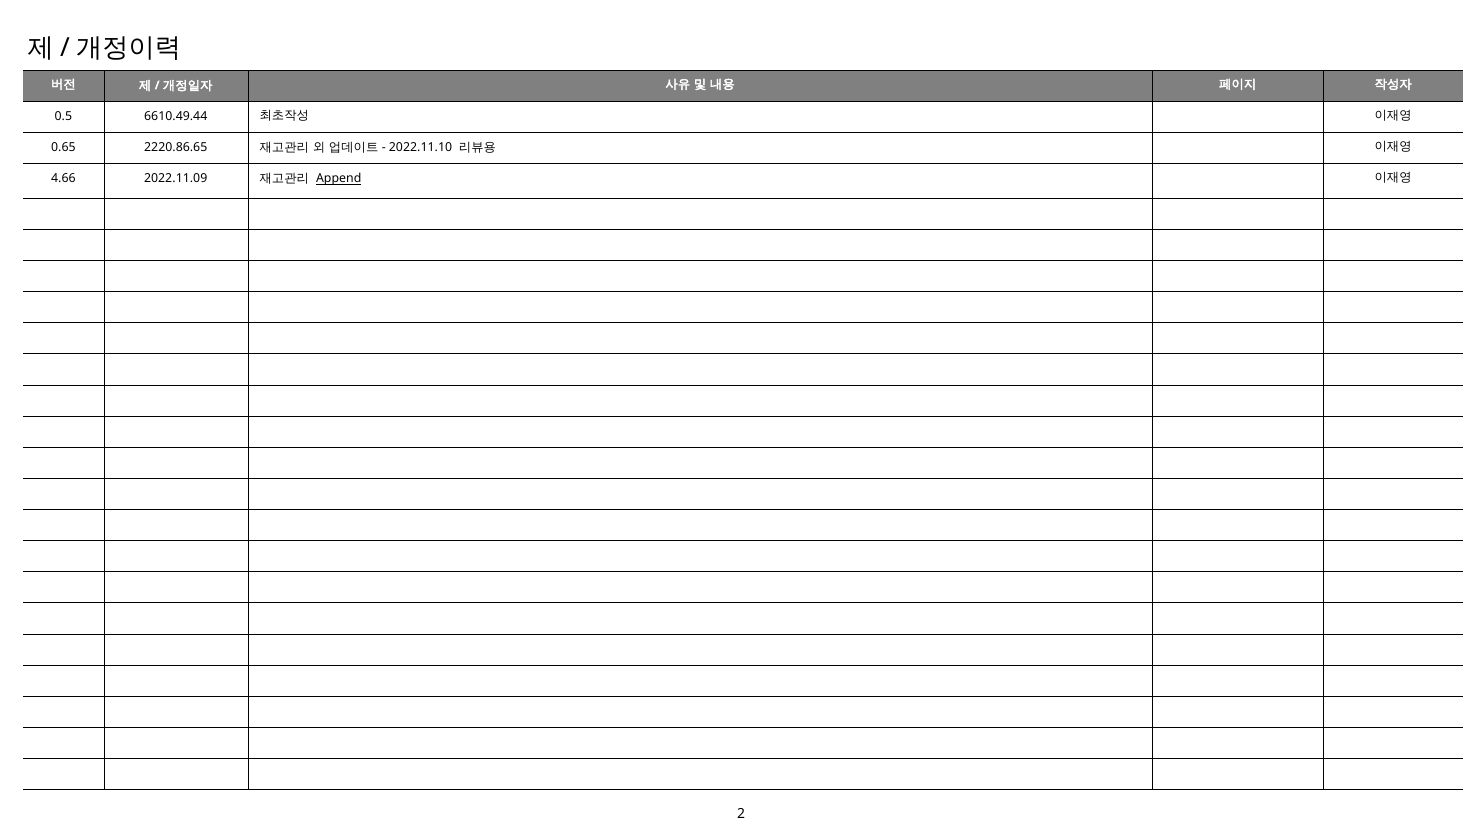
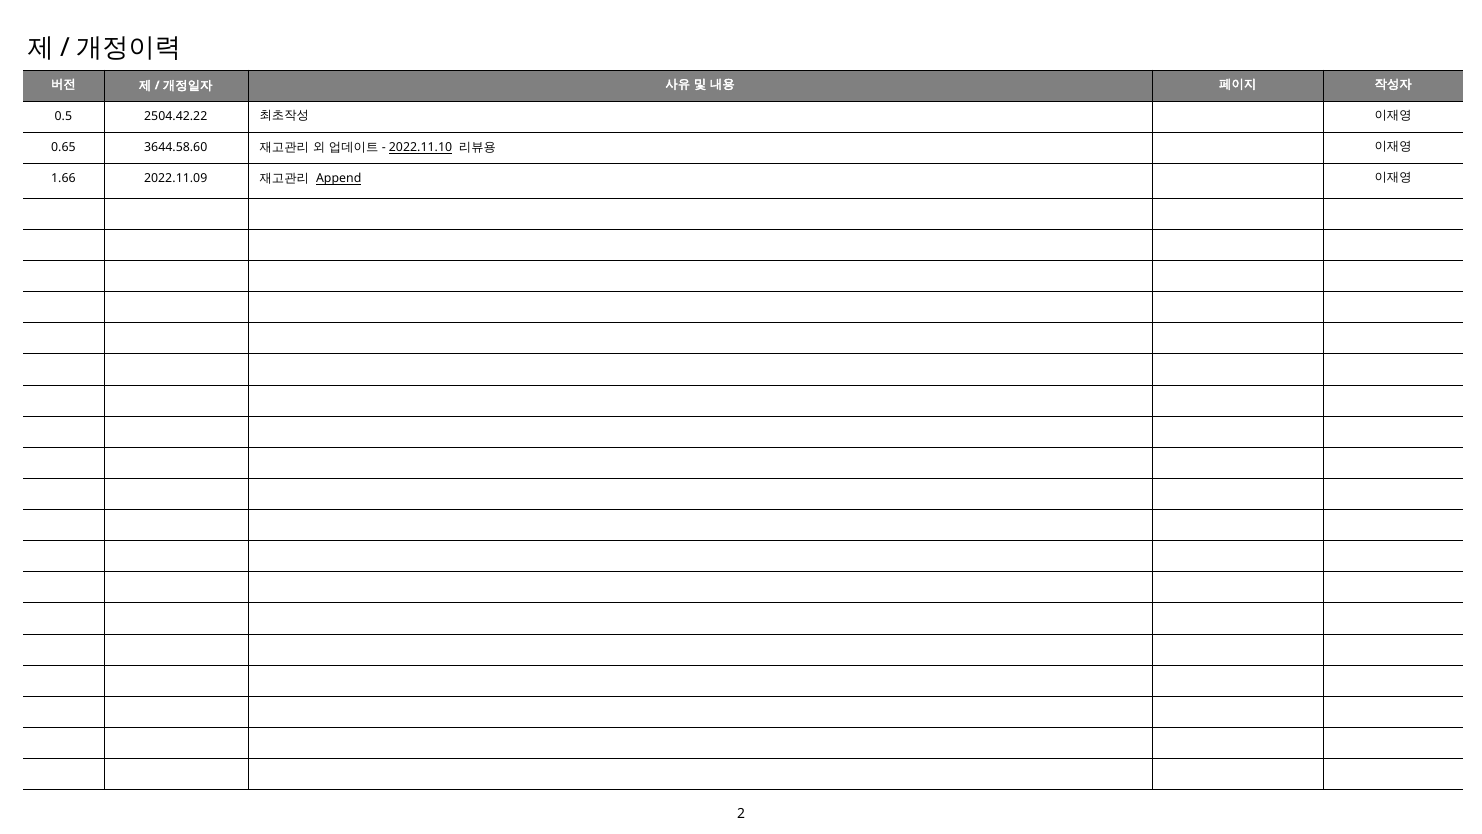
6610.49.44: 6610.49.44 -> 2504.42.22
2220.86.65: 2220.86.65 -> 3644.58.60
2022.11.10 underline: none -> present
4.66: 4.66 -> 1.66
